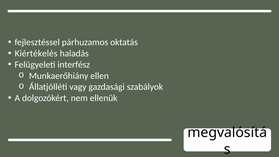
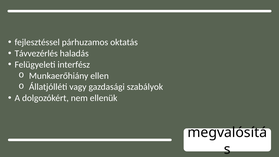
Kiértékelés: Kiértékelés -> Távvezérlés
